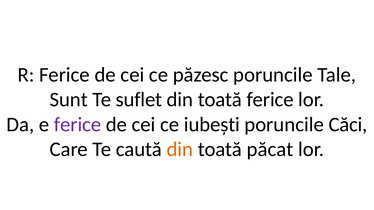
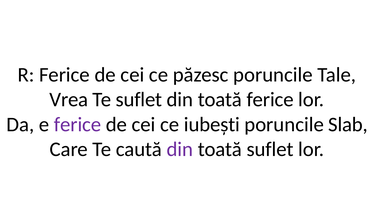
Sunt: Sunt -> Vrea
Căci: Căci -> Slab
din at (180, 150) colour: orange -> purple
toată păcat: păcat -> suflet
